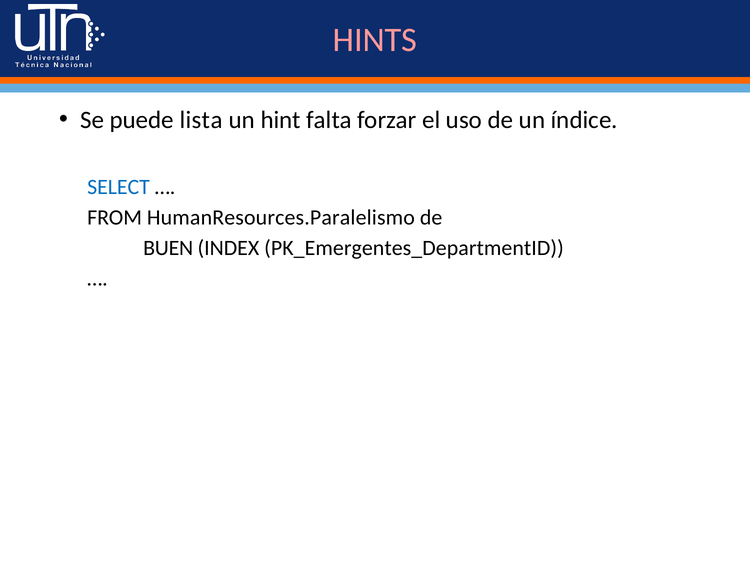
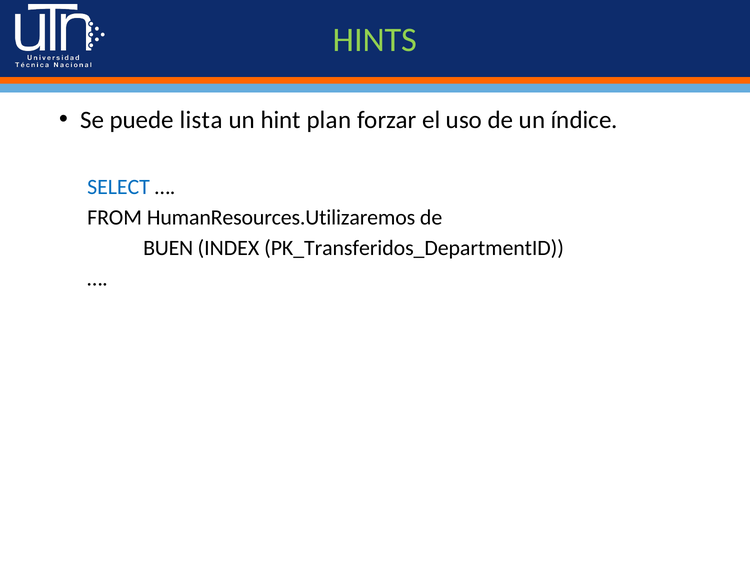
HINTS colour: pink -> light green
falta: falta -> plan
HumanResources.Paralelismo: HumanResources.Paralelismo -> HumanResources.Utilizaremos
PK_Emergentes_DepartmentID: PK_Emergentes_DepartmentID -> PK_Transferidos_DepartmentID
